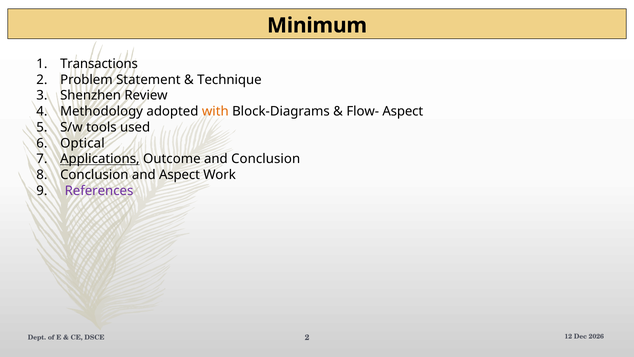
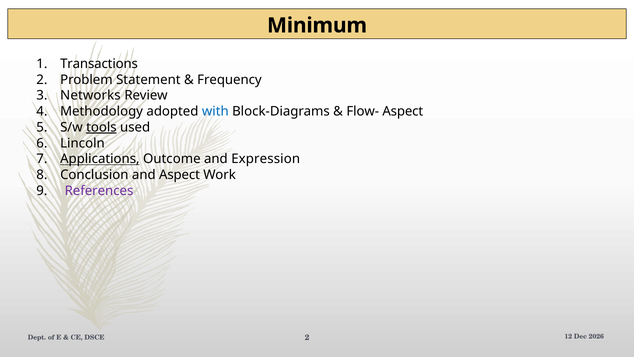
Technique: Technique -> Frequency
Shenzhen: Shenzhen -> Networks
with colour: orange -> blue
tools underline: none -> present
Optical: Optical -> Lincoln
and Conclusion: Conclusion -> Expression
